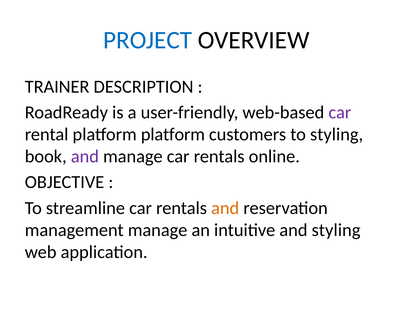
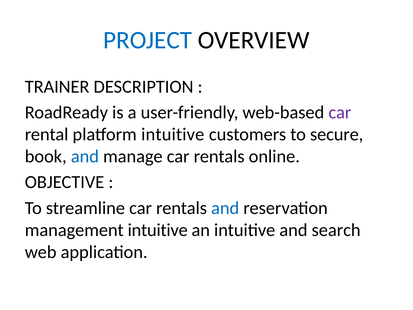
platform platform: platform -> intuitive
to styling: styling -> secure
and at (85, 156) colour: purple -> blue
and at (225, 208) colour: orange -> blue
management manage: manage -> intuitive
and styling: styling -> search
